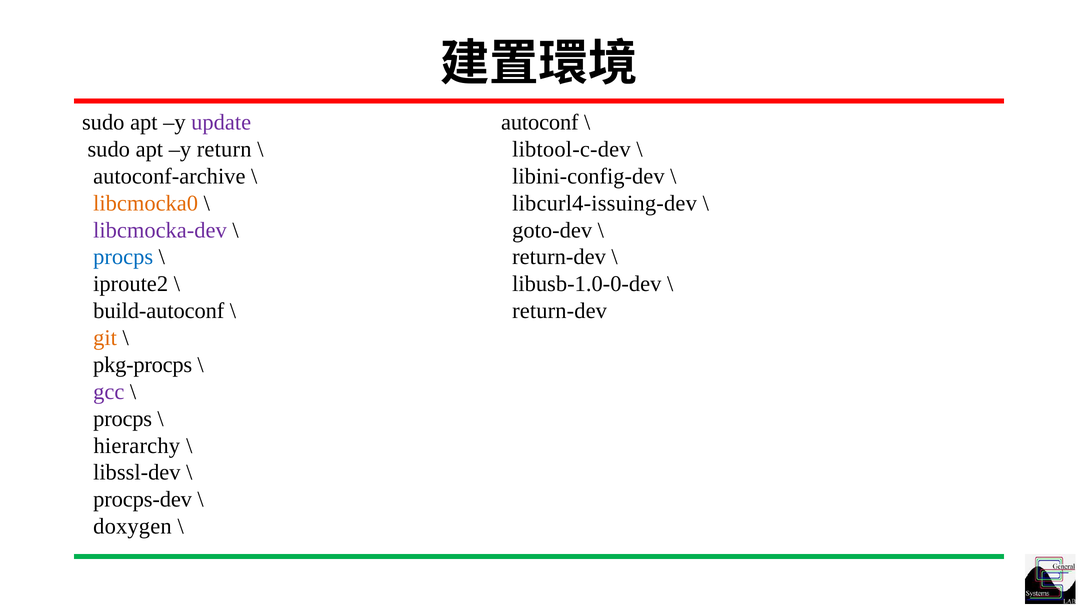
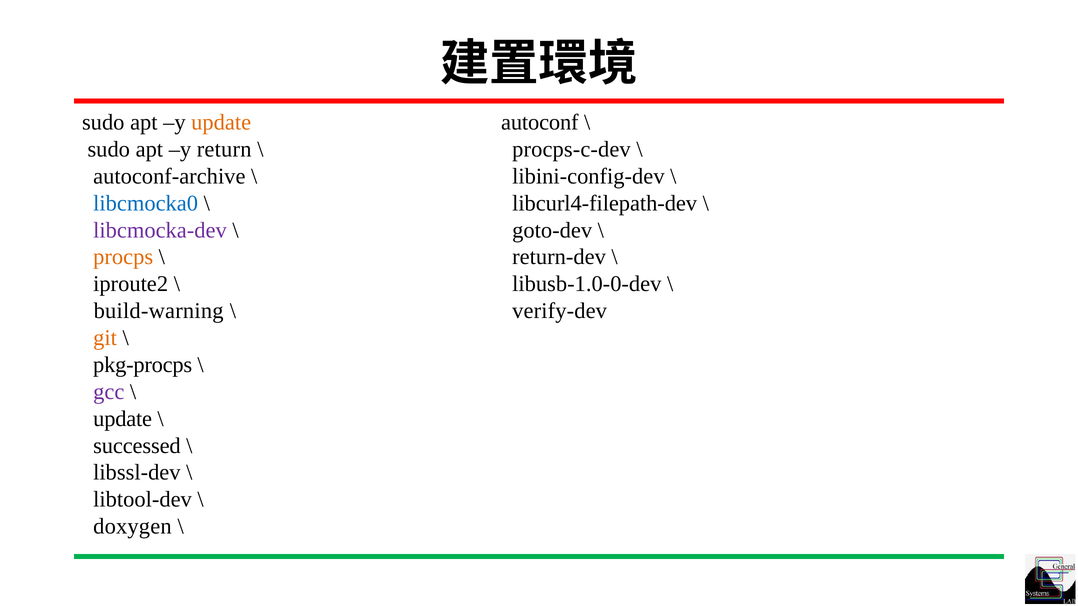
update at (221, 122) colour: purple -> orange
libtool-c-dev: libtool-c-dev -> procps-c-dev
libcmocka0 colour: orange -> blue
libcurl4-issuing-dev: libcurl4-issuing-dev -> libcurl4-filepath-dev
procps at (123, 257) colour: blue -> orange
build-autoconf: build-autoconf -> build-warning
return-dev at (560, 311): return-dev -> verify-dev
procps at (123, 419): procps -> update
hierarchy: hierarchy -> successed
procps-dev: procps-dev -> libtool-dev
